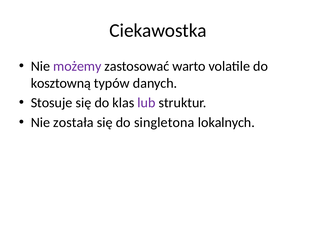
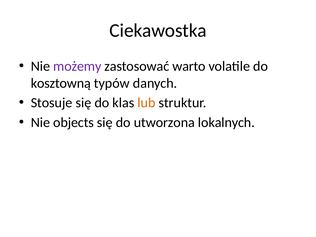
lub colour: purple -> orange
została: została -> objects
singletona: singletona -> utworzona
